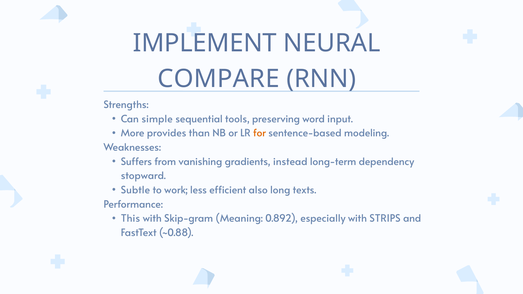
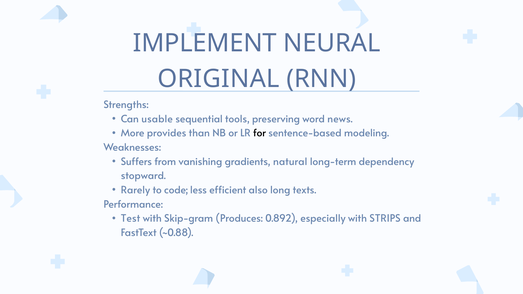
COMPARE: COMPARE -> ORIGINAL
simple: simple -> usable
input: input -> news
for colour: orange -> black
instead: instead -> natural
Subtle: Subtle -> Rarely
work: work -> code
This: This -> Test
Meaning: Meaning -> Produces
